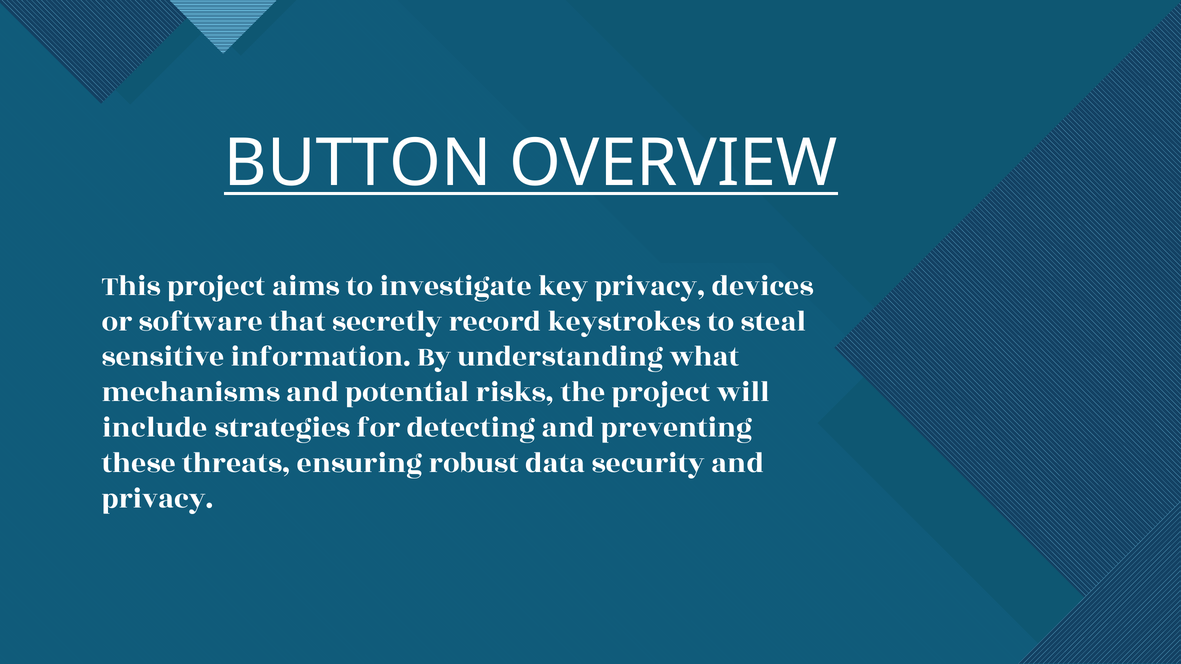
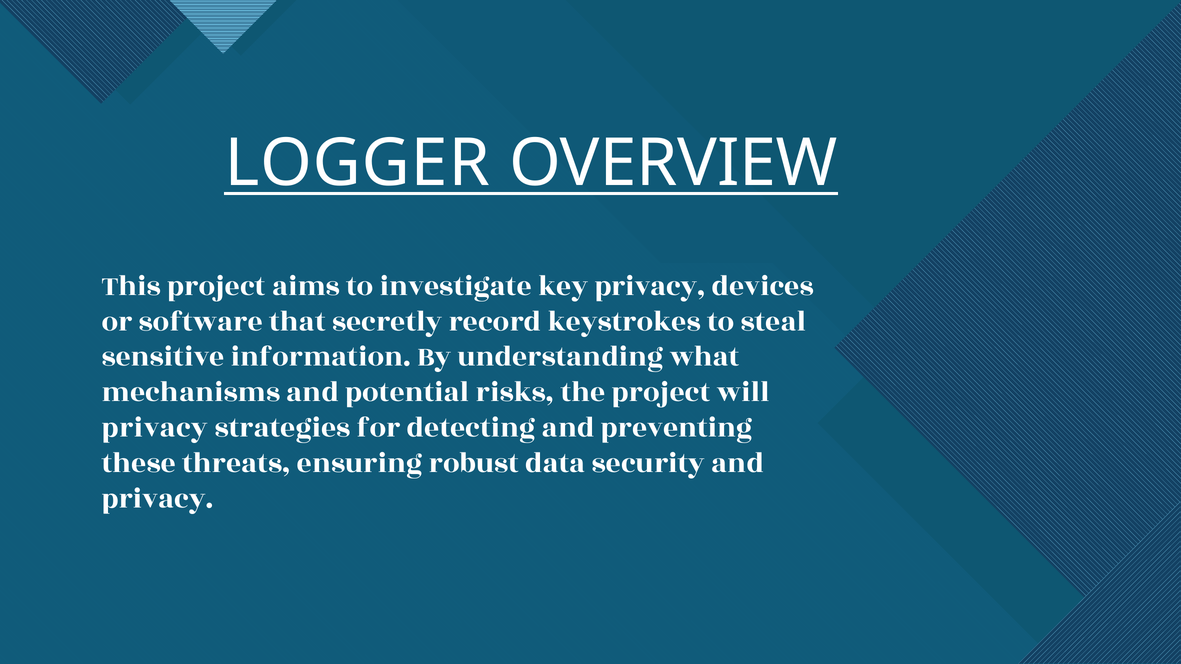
BUTTON: BUTTON -> LOGGER
include at (155, 427): include -> privacy
